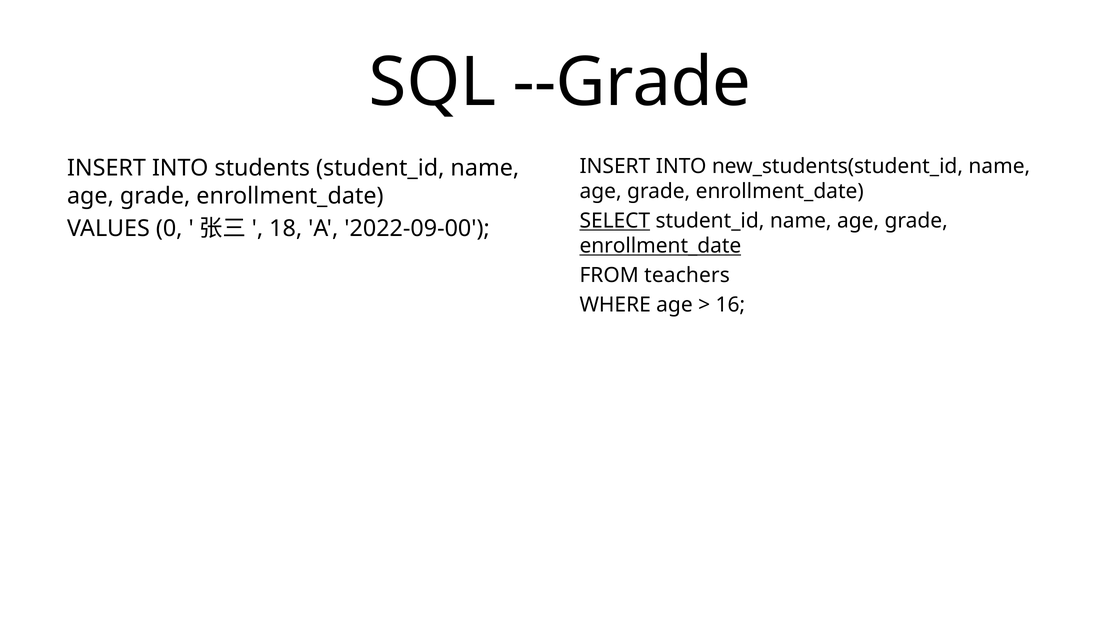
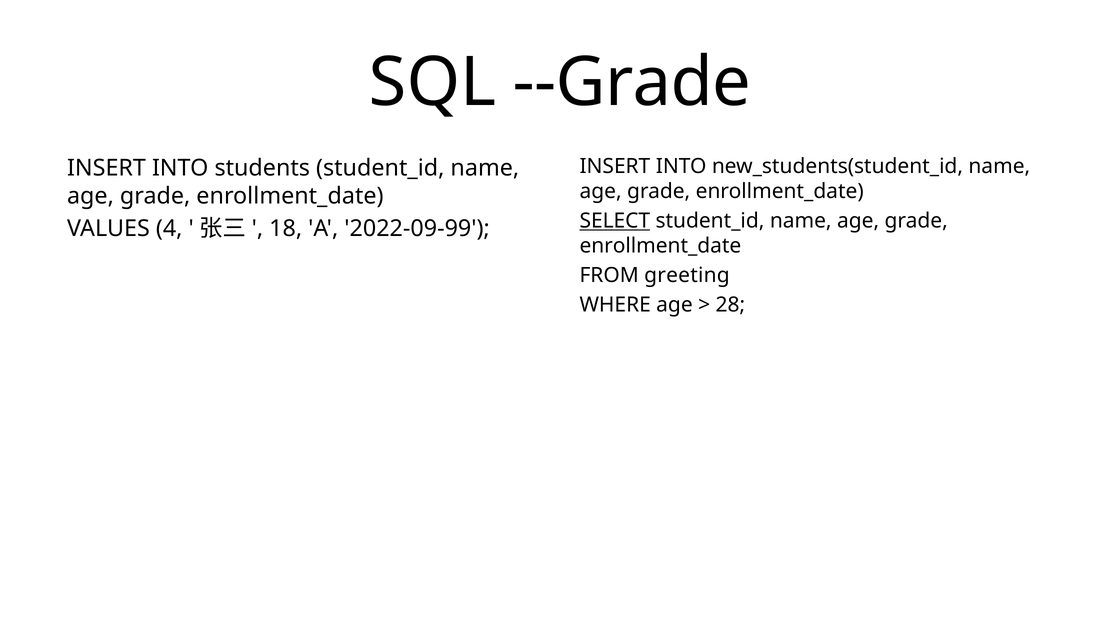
0: 0 -> 4
2022-09-00: 2022-09-00 -> 2022-09-99
enrollment_date at (660, 246) underline: present -> none
teachers: teachers -> greeting
16: 16 -> 28
